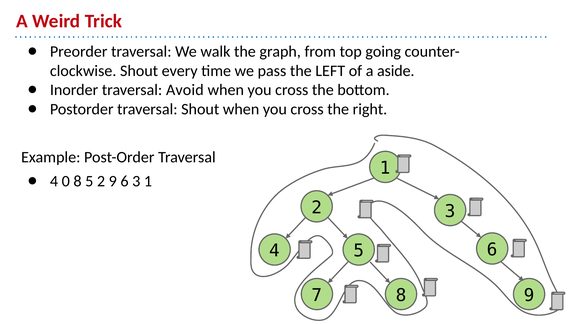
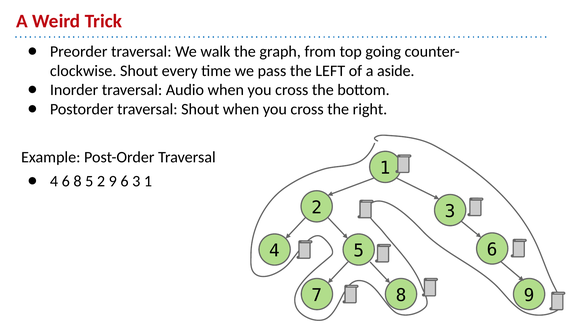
Avoid: Avoid -> Audio
4 0: 0 -> 6
